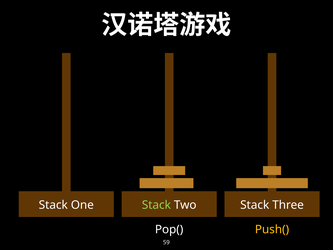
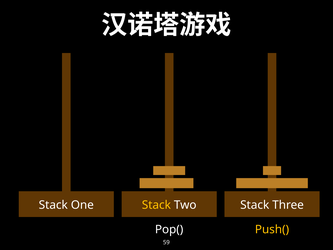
Stack at (156, 205) colour: light green -> yellow
